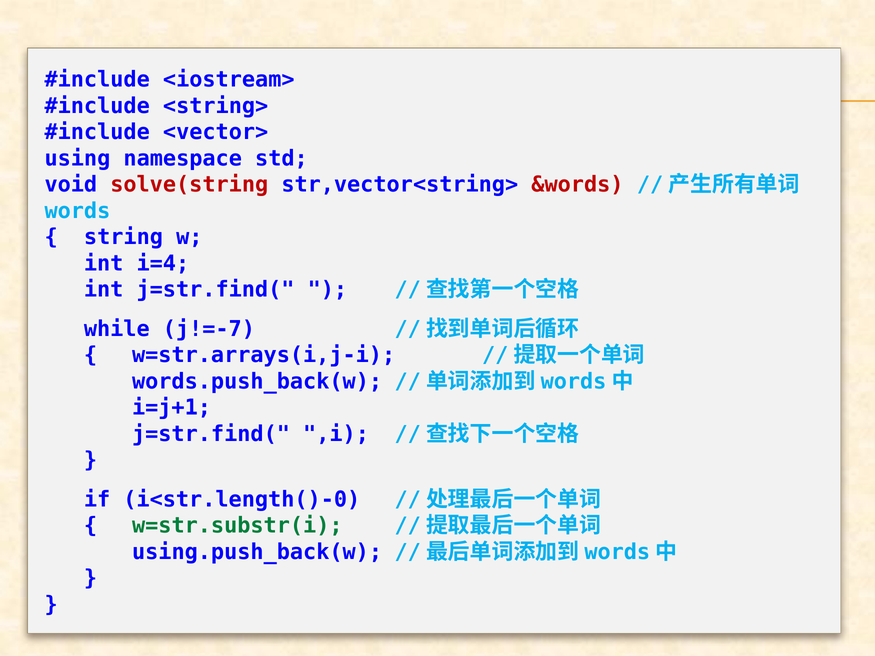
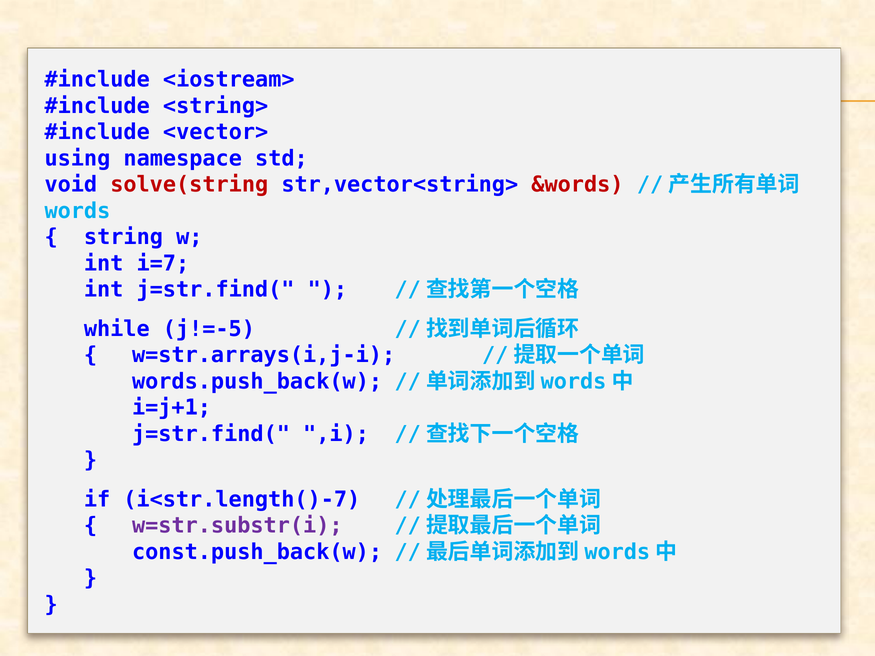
i=4: i=4 -> i=7
j!=-7: j!=-7 -> j!=-5
i<str.length()-0: i<str.length()-0 -> i<str.length()-7
w=str.substr(i colour: green -> purple
using.push_back(w: using.push_back(w -> const.push_back(w
